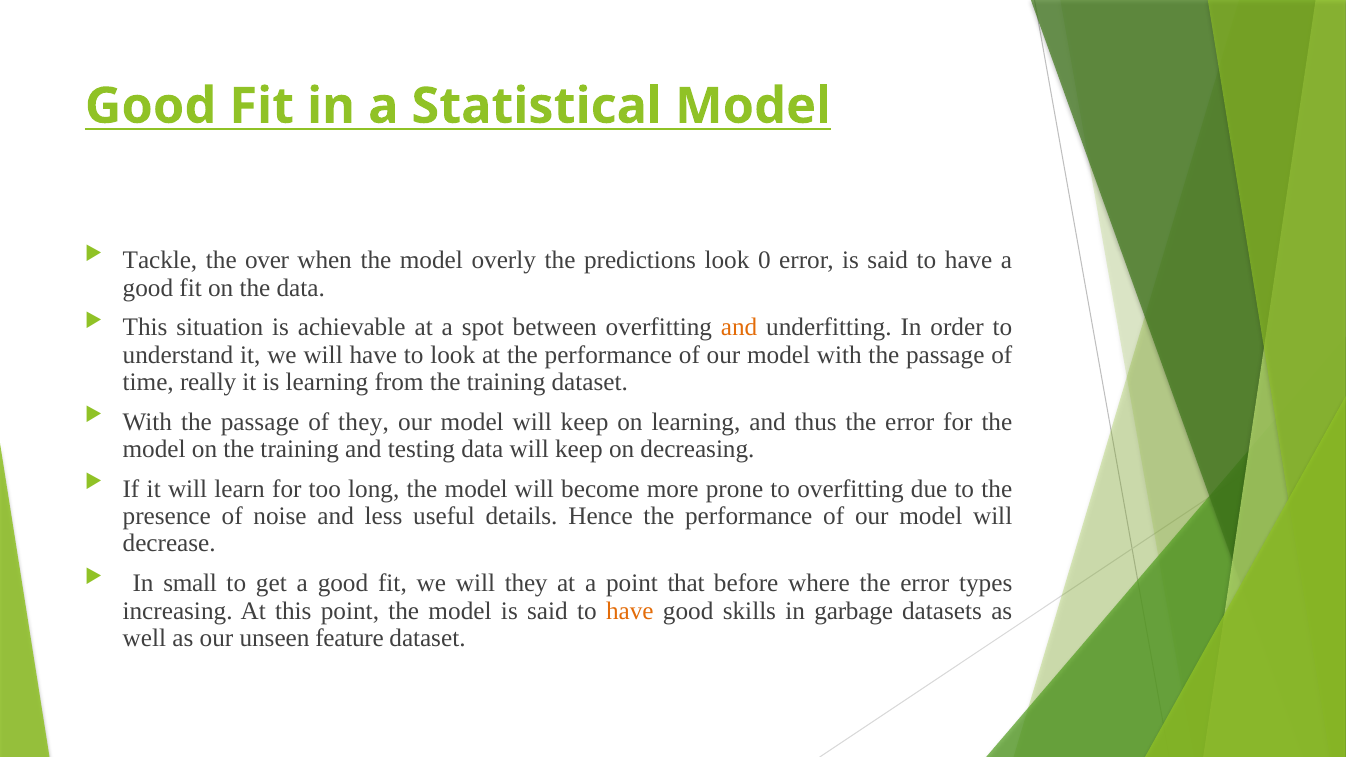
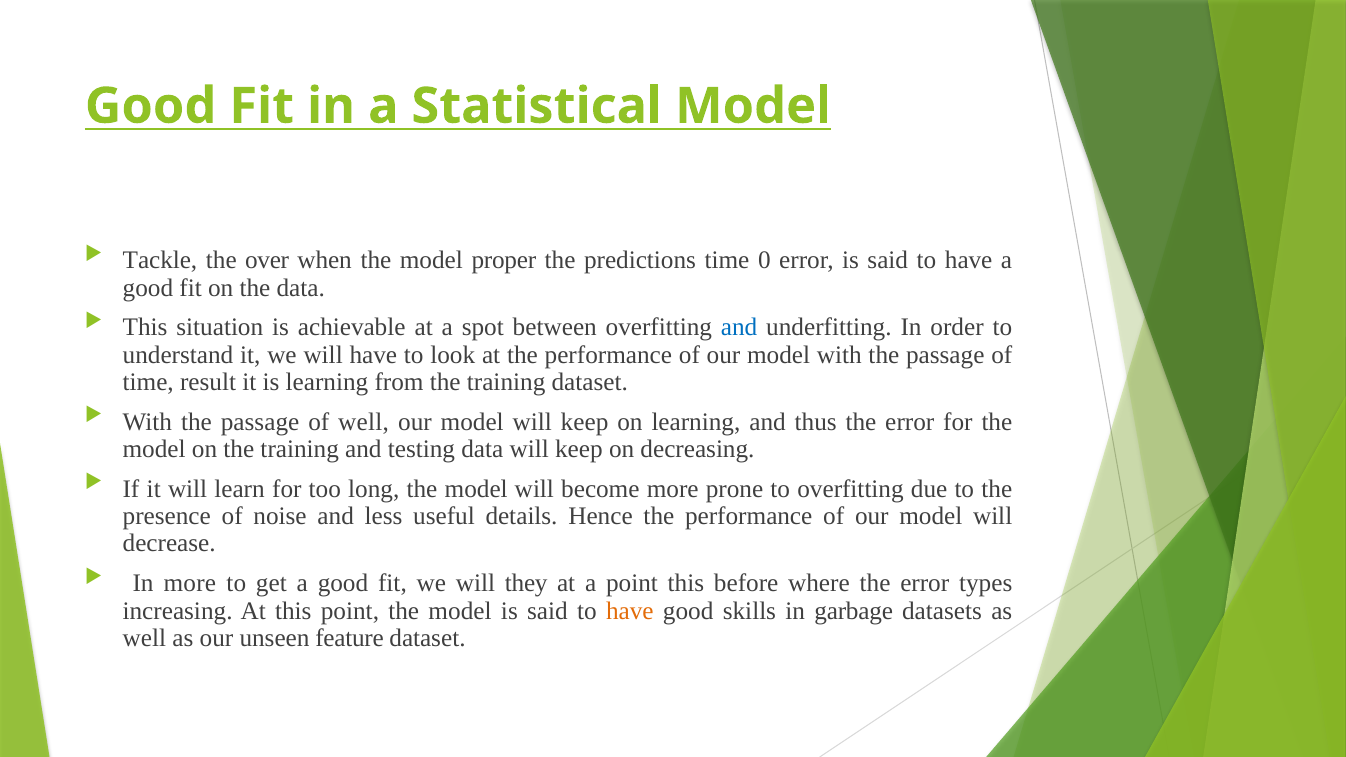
overly: overly -> proper
predictions look: look -> time
and at (739, 328) colour: orange -> blue
really: really -> result
of they: they -> well
In small: small -> more
point that: that -> this
